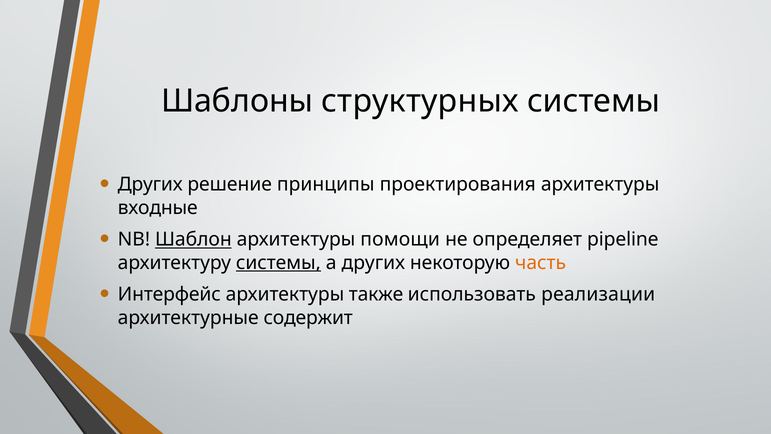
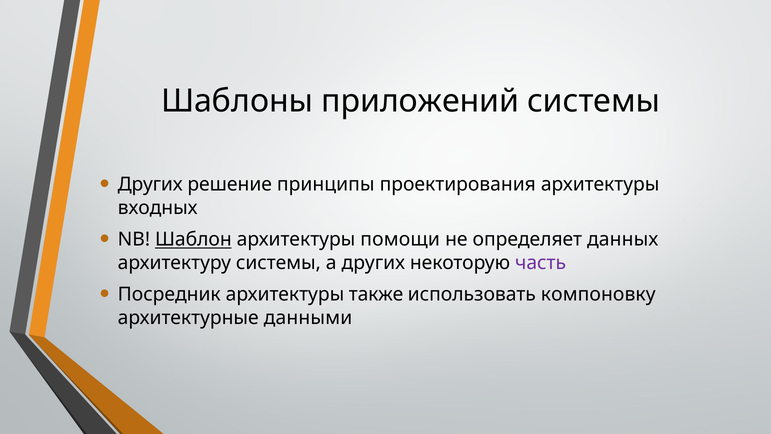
структурных: структурных -> приложений
входные: входные -> входных
pipeline: pipeline -> данных
системы at (278, 263) underline: present -> none
часть colour: orange -> purple
Интерфейс: Интерфейс -> Посредник
реализации: реализации -> компоновку
содержит: содержит -> данными
